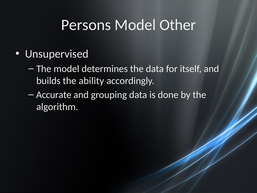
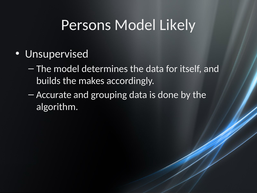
Other: Other -> Likely
ability: ability -> makes
